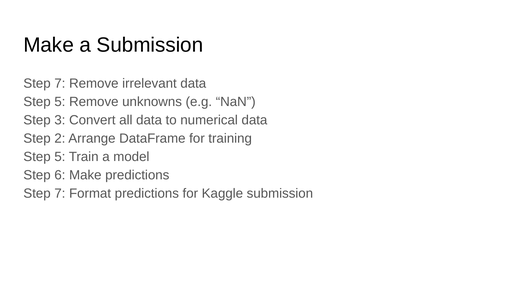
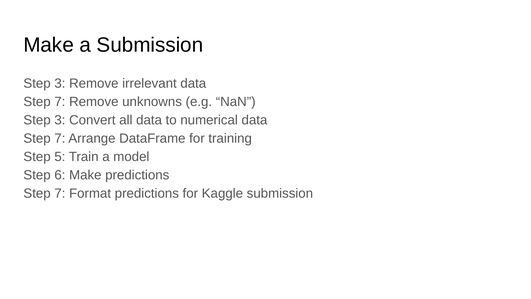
7 at (60, 84): 7 -> 3
5 at (60, 102): 5 -> 7
2 at (60, 138): 2 -> 7
